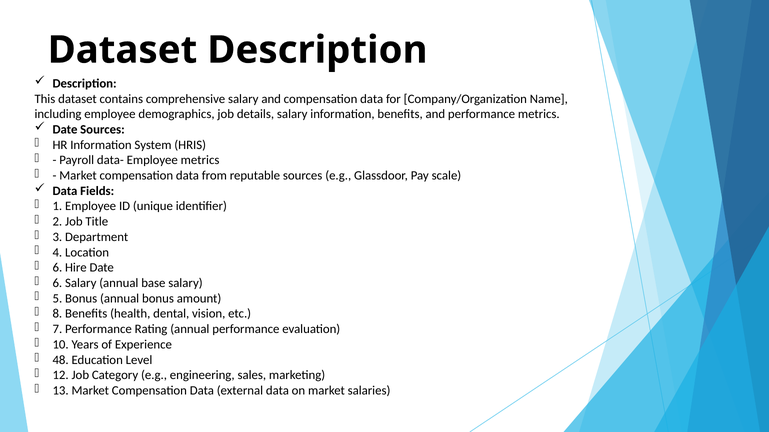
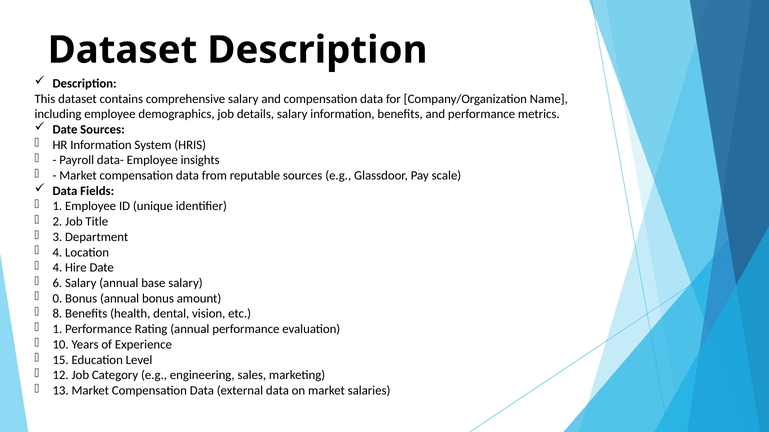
Employee metrics: metrics -> insights
6 at (57, 268): 6 -> 4
5: 5 -> 0
7 at (57, 330): 7 -> 1
48: 48 -> 15
